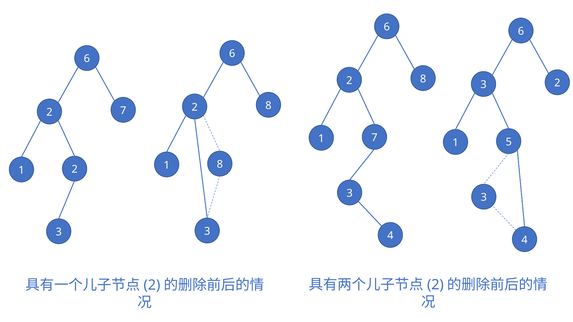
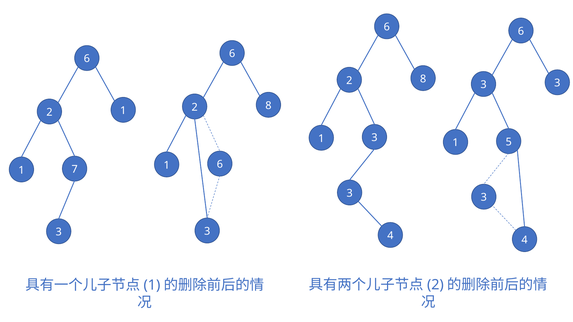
2 at (557, 83): 2 -> 3
2 7: 7 -> 1
1 7: 7 -> 3
1 8: 8 -> 6
1 2: 2 -> 7
2 at (152, 285): 2 -> 1
